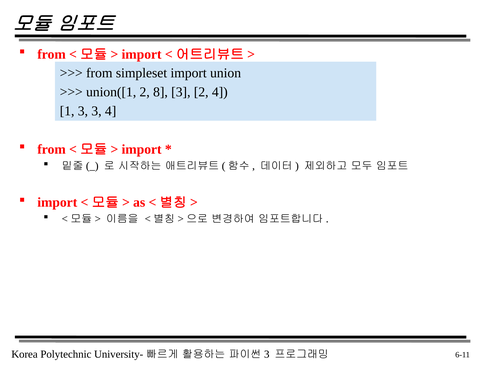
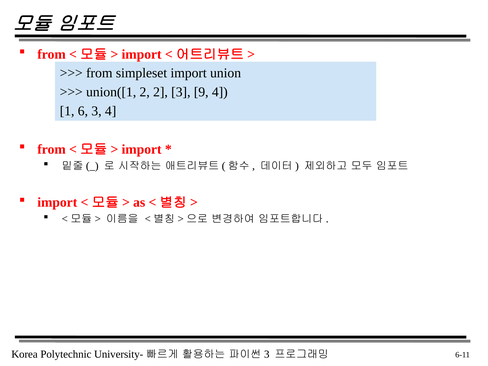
2 8: 8 -> 2
3 2: 2 -> 9
1 3: 3 -> 6
